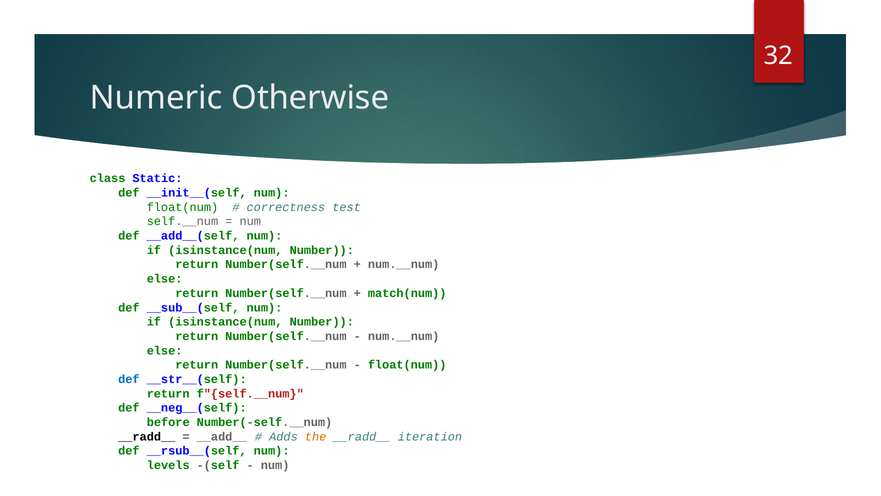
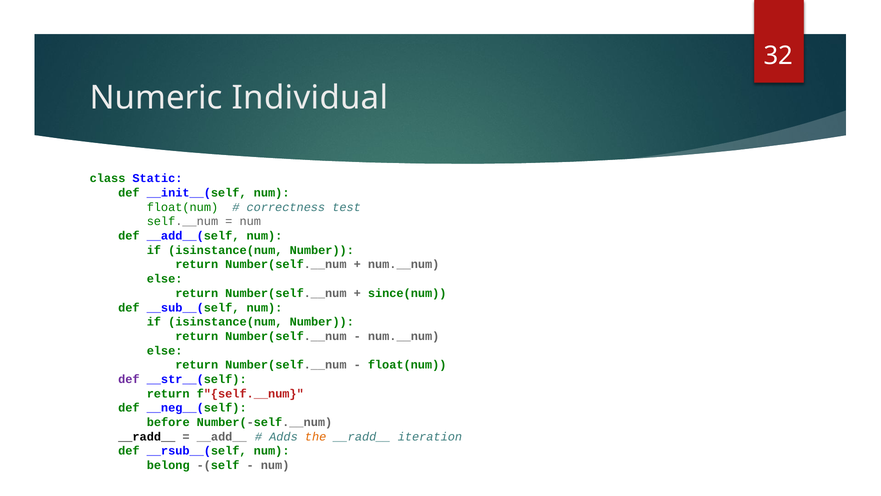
Otherwise: Otherwise -> Individual
match(num: match(num -> since(num
def at (129, 379) colour: blue -> purple
levels: levels -> belong
